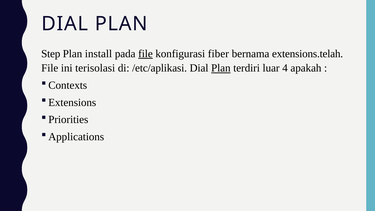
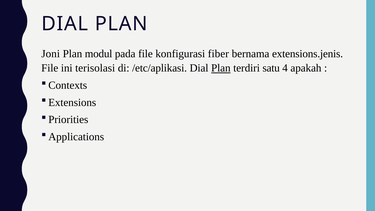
Step: Step -> Joni
install: install -> modul
file at (145, 54) underline: present -> none
extensions.telah: extensions.telah -> extensions.jenis
luar: luar -> satu
